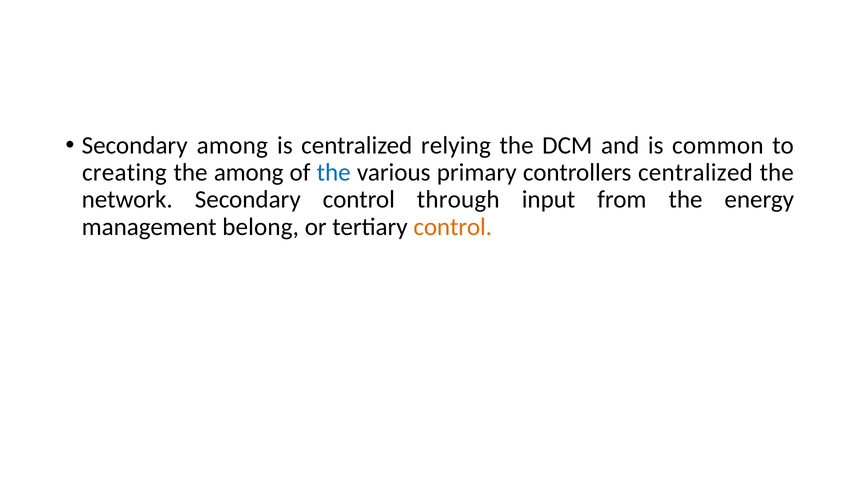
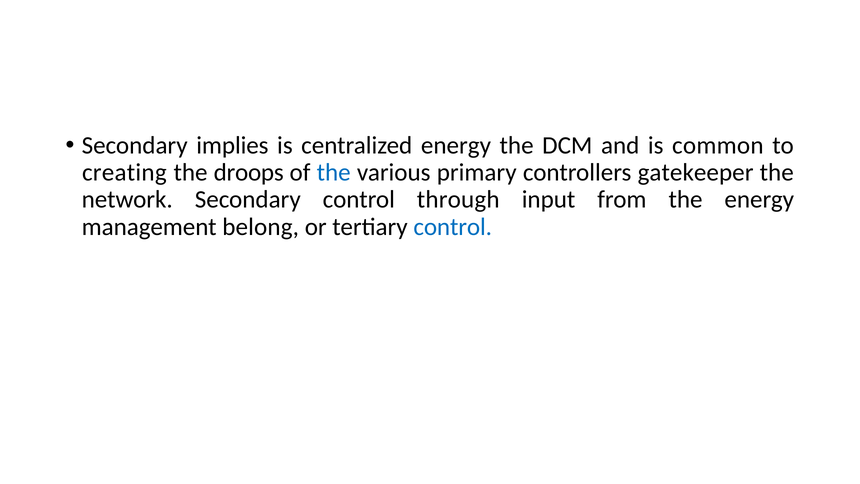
Secondary among: among -> implies
centralized relying: relying -> energy
the among: among -> droops
controllers centralized: centralized -> gatekeeper
control at (453, 227) colour: orange -> blue
